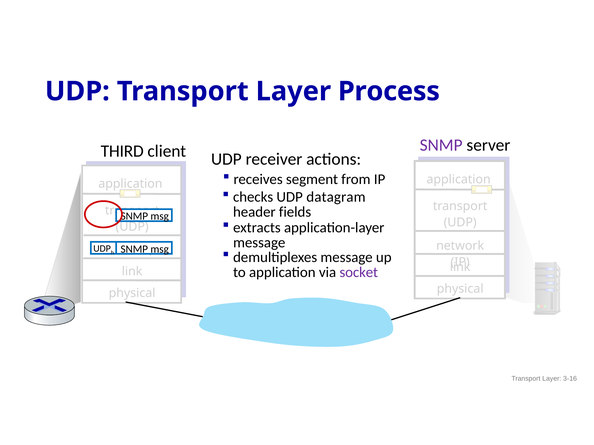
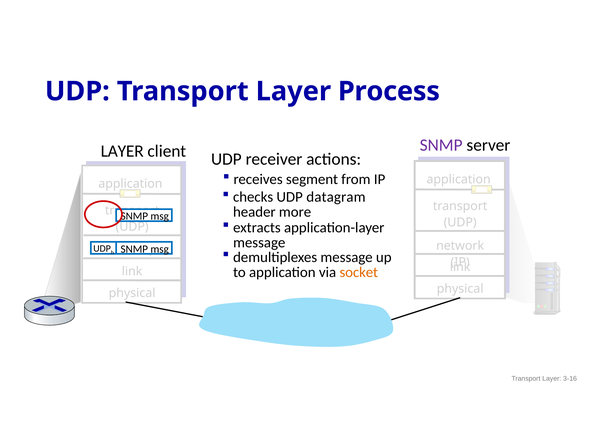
THIRD at (122, 151): THIRD -> LAYER
fields: fields -> more
socket colour: purple -> orange
